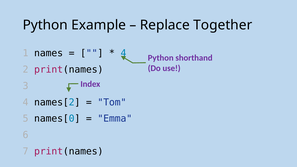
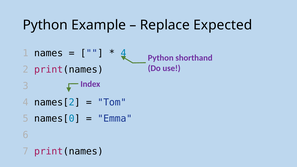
Together: Together -> Expected
